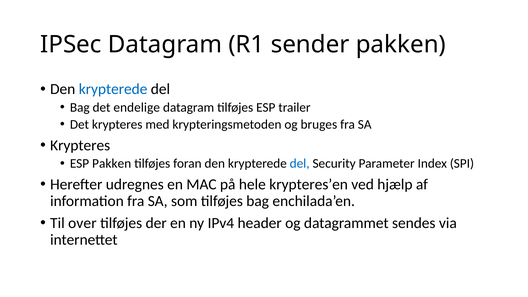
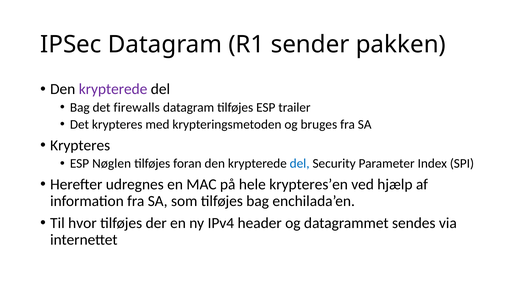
krypterede at (113, 89) colour: blue -> purple
endelige: endelige -> firewalls
ESP Pakken: Pakken -> Nøglen
over: over -> hvor
